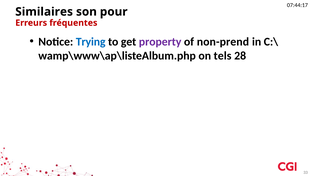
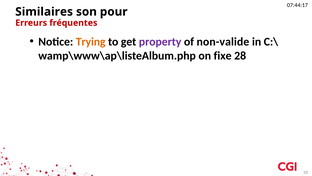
Trying colour: blue -> orange
non-prend: non-prend -> non-valide
tels: tels -> fixe
